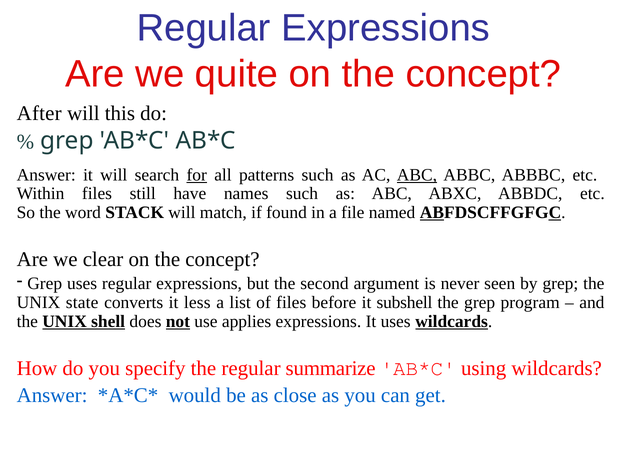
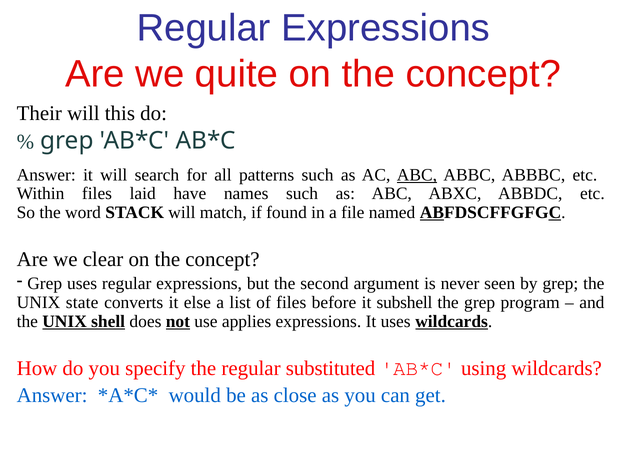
After: After -> Their
for underline: present -> none
still: still -> laid
less: less -> else
summarize: summarize -> substituted
